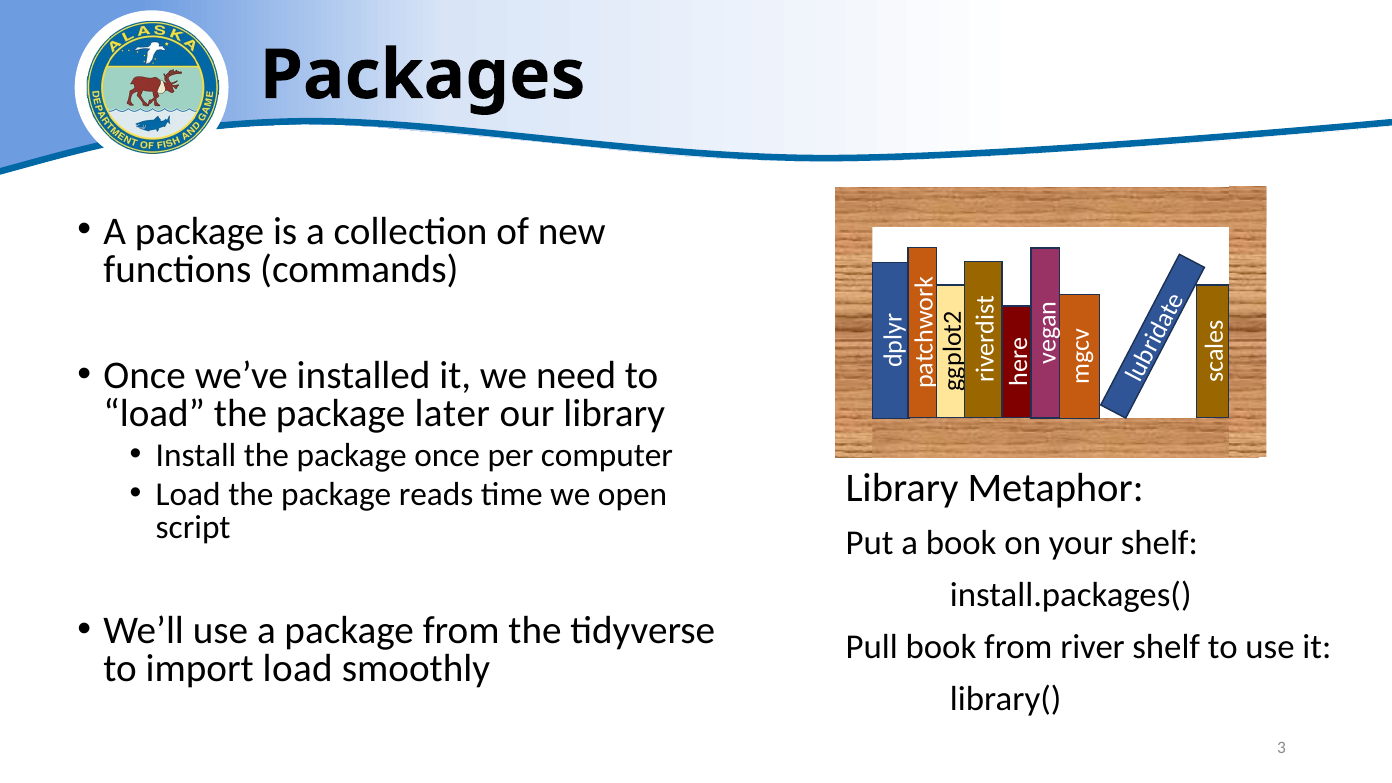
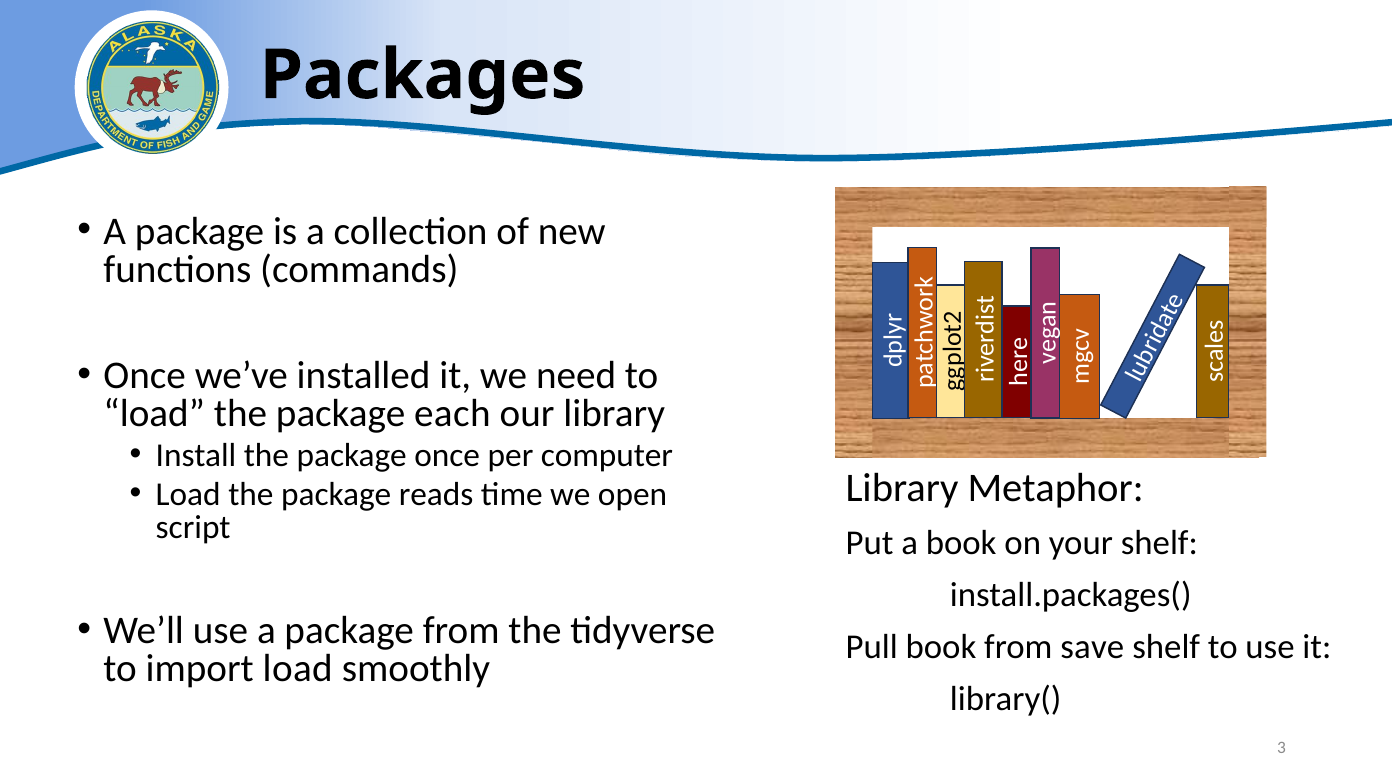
later: later -> each
river: river -> save
